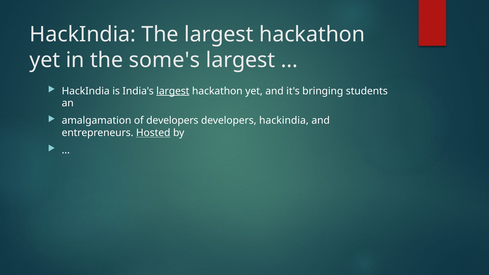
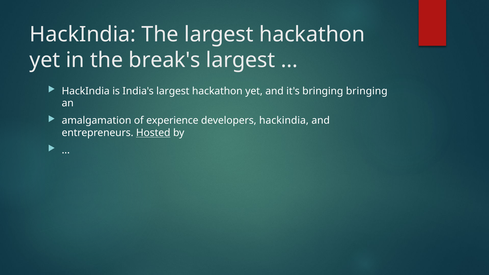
some's: some's -> break's
largest at (173, 91) underline: present -> none
bringing students: students -> bringing
of developers: developers -> experience
